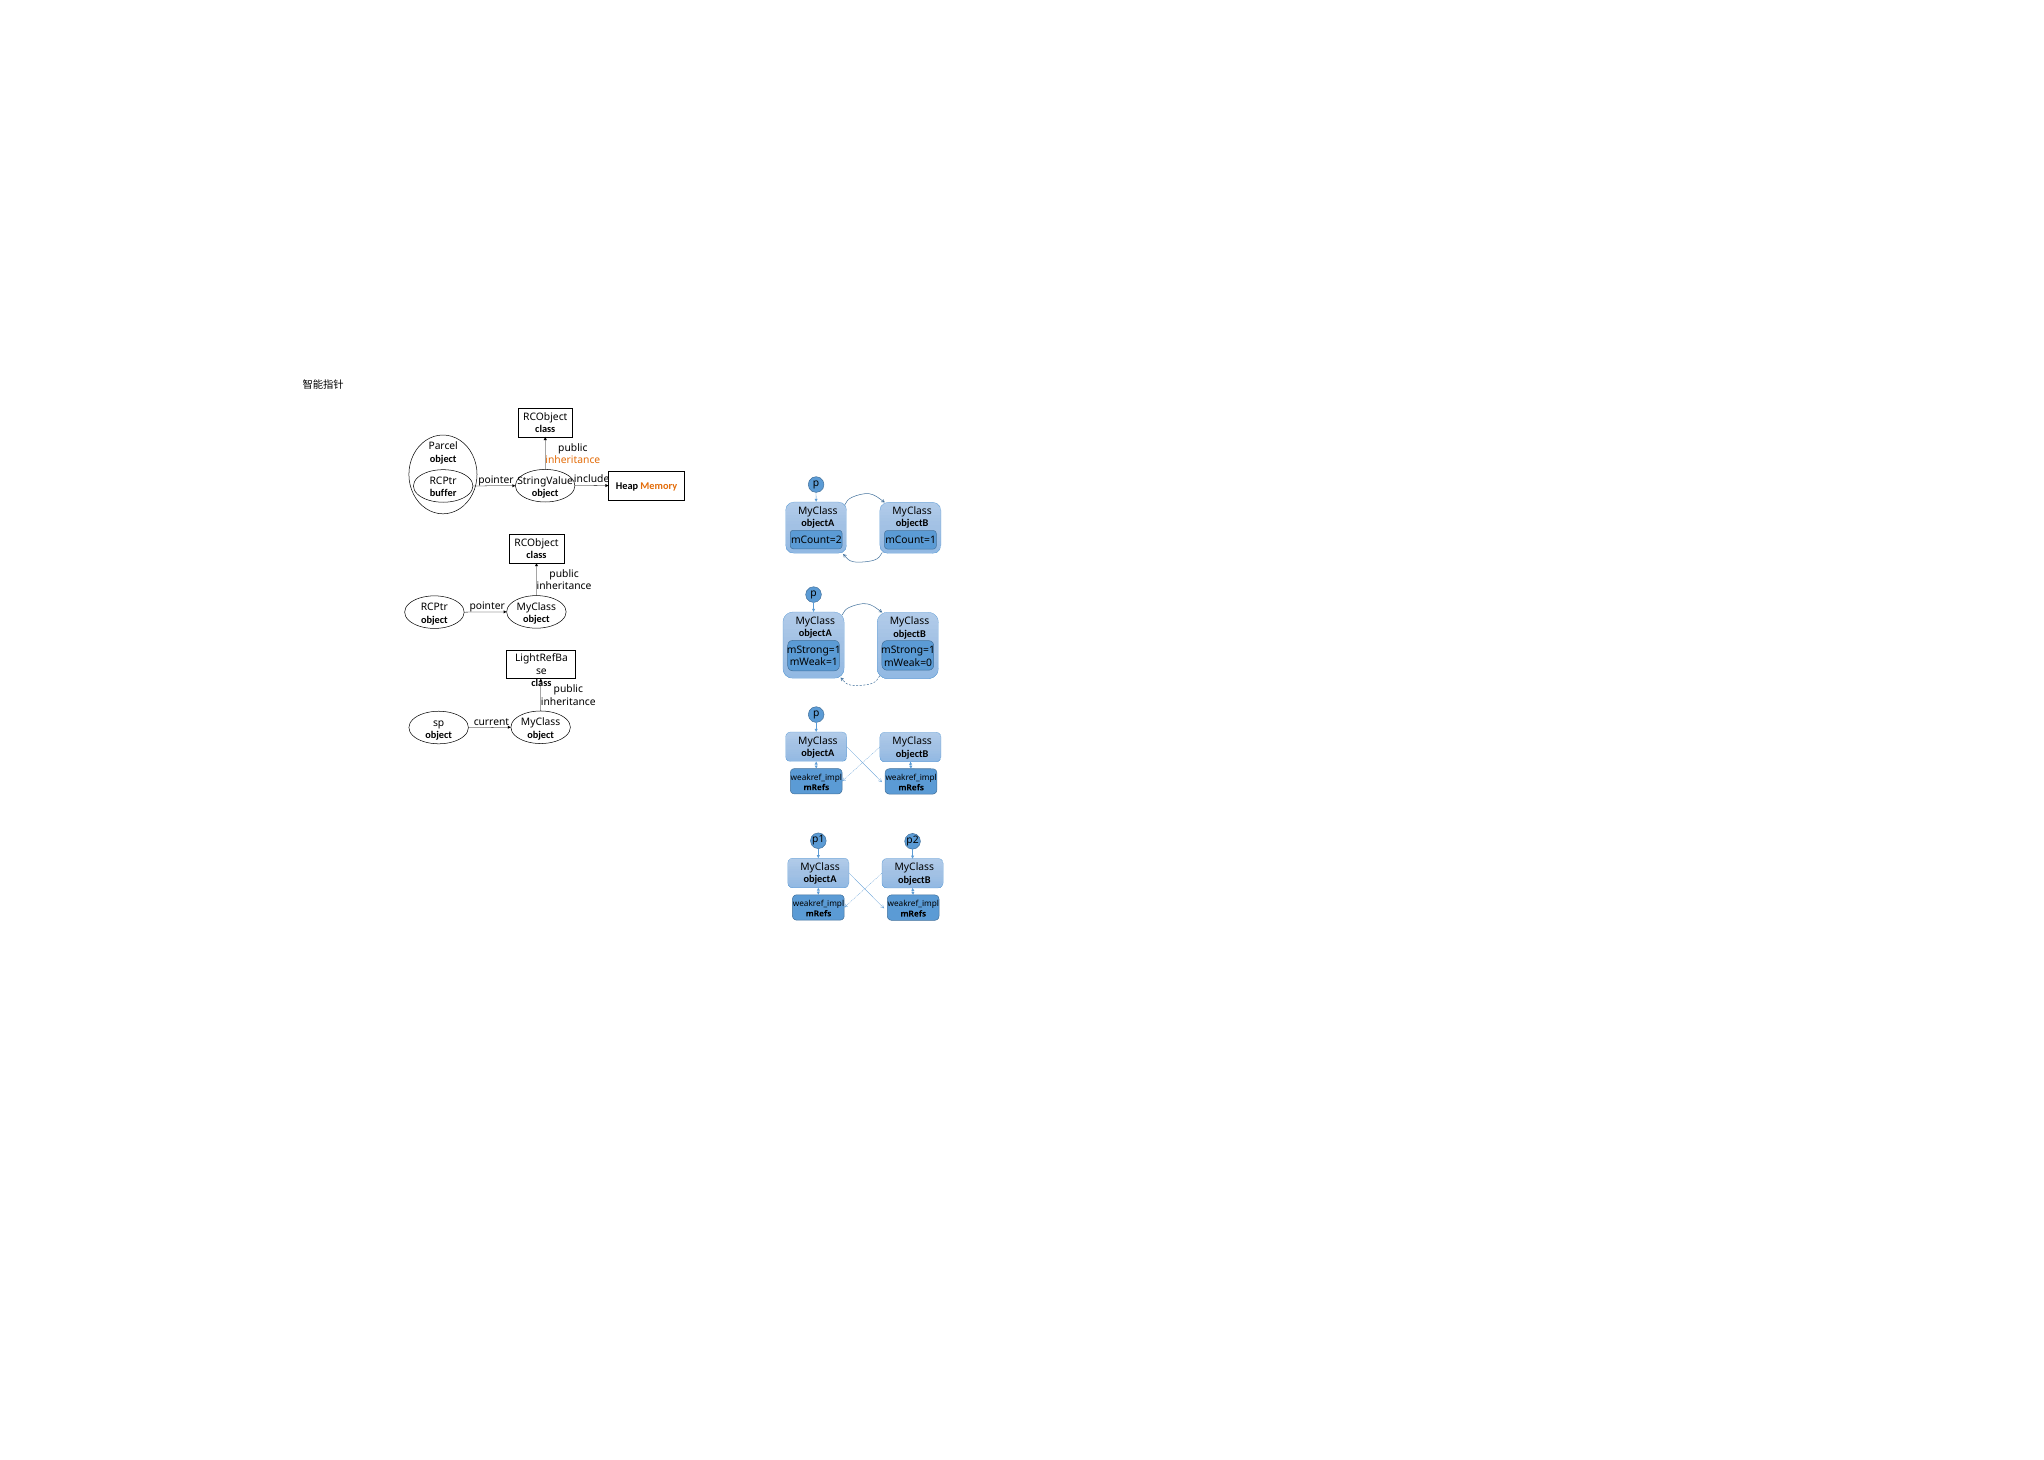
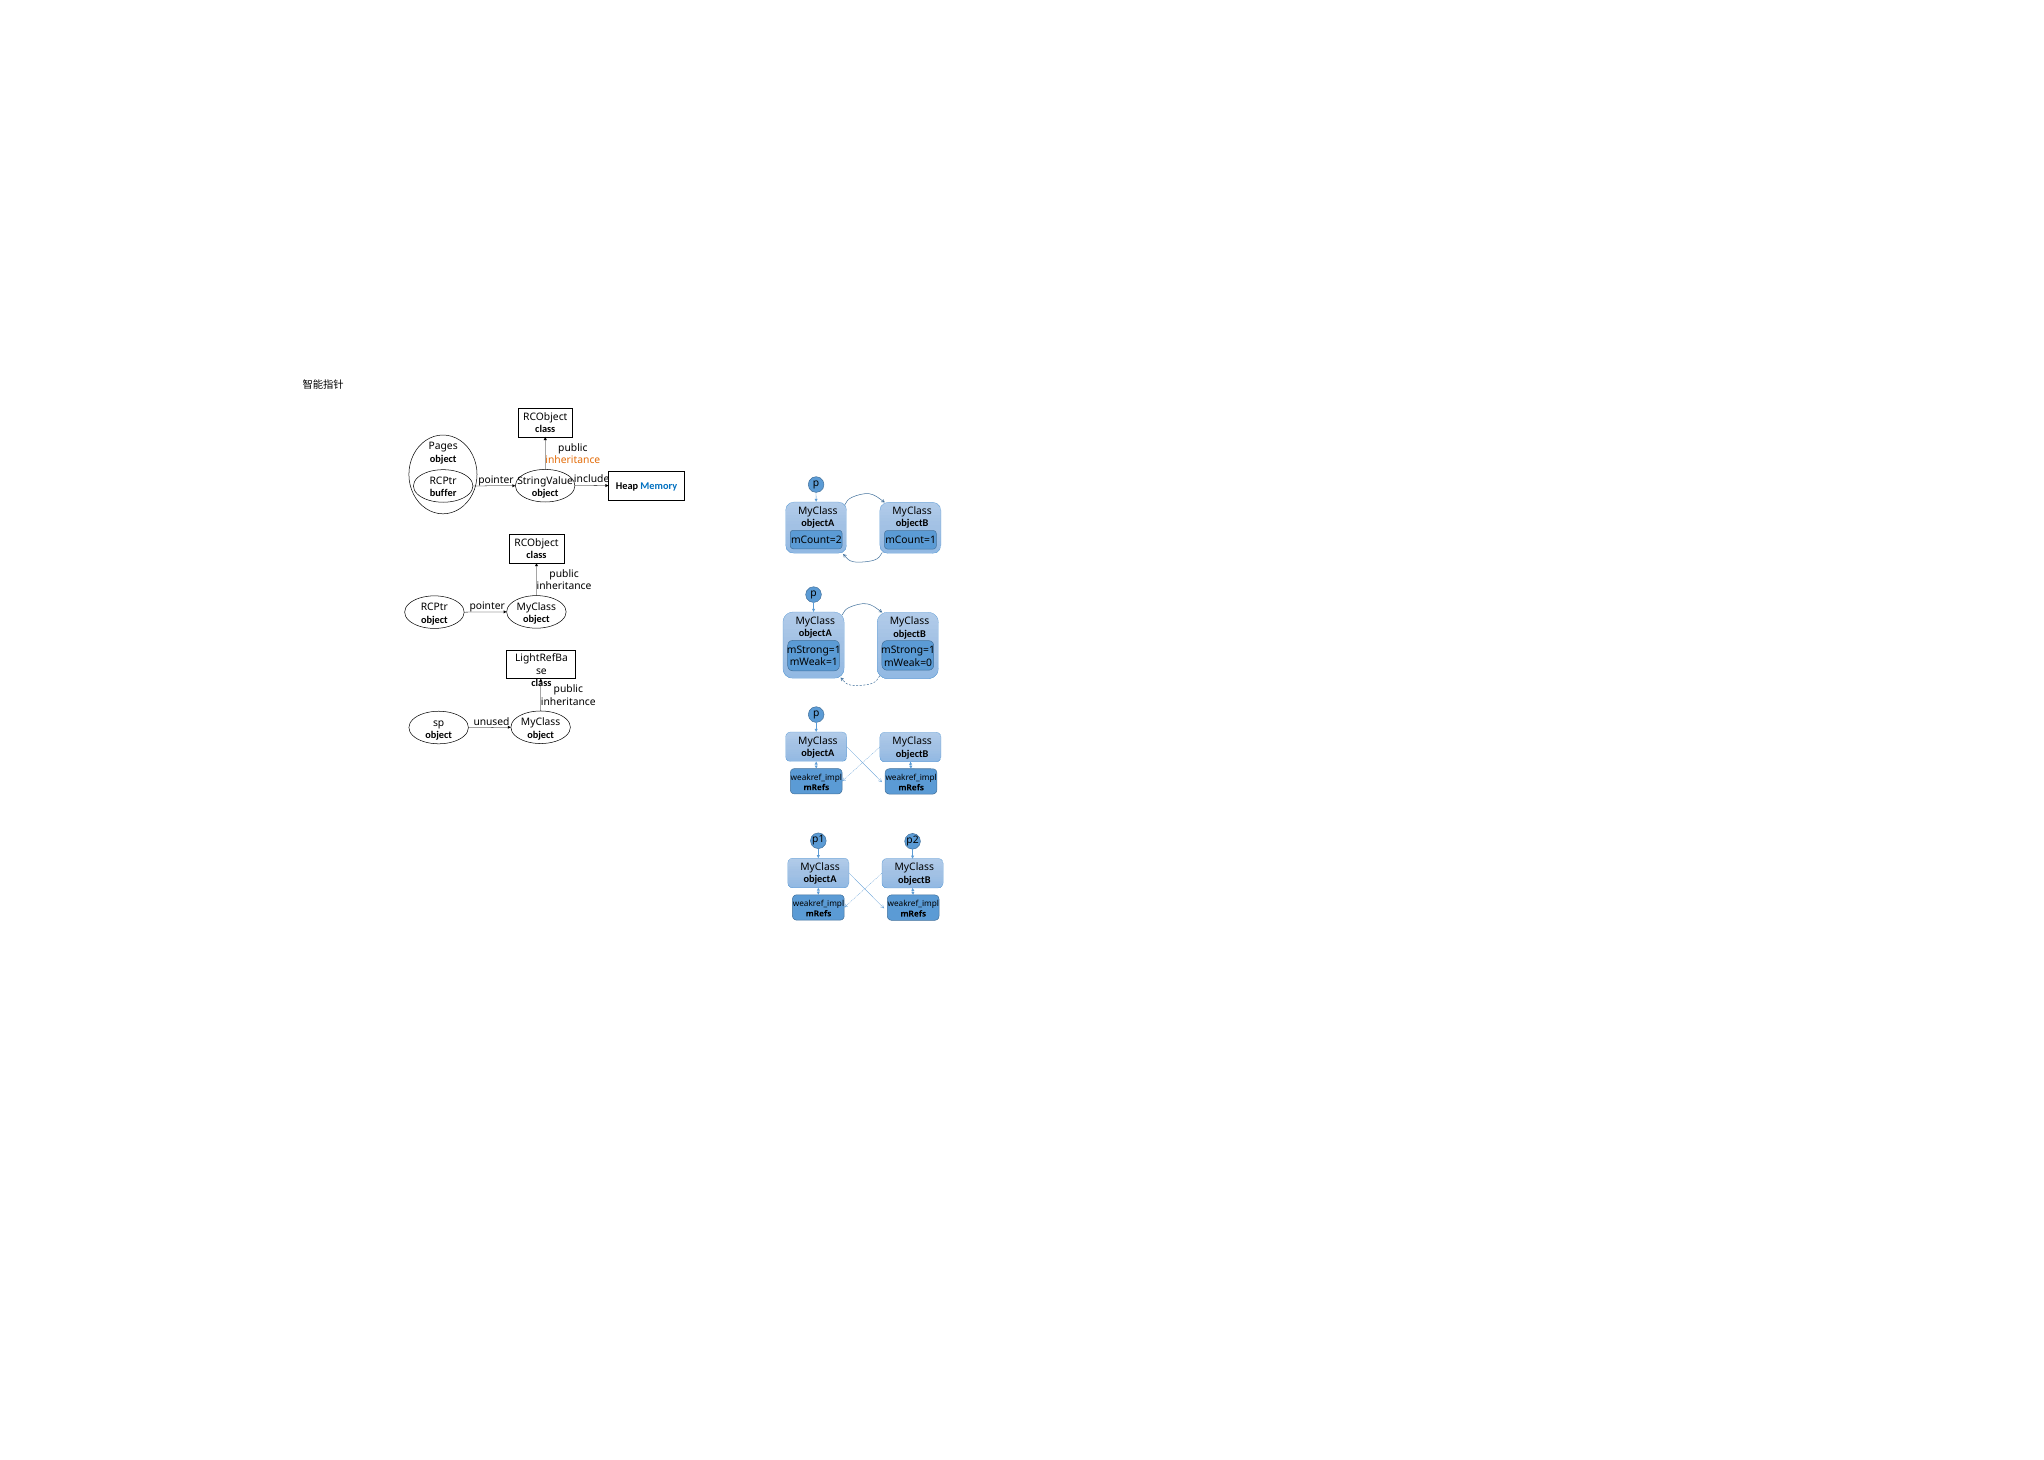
Parcel: Parcel -> Pages
Memory colour: orange -> blue
current: current -> unused
